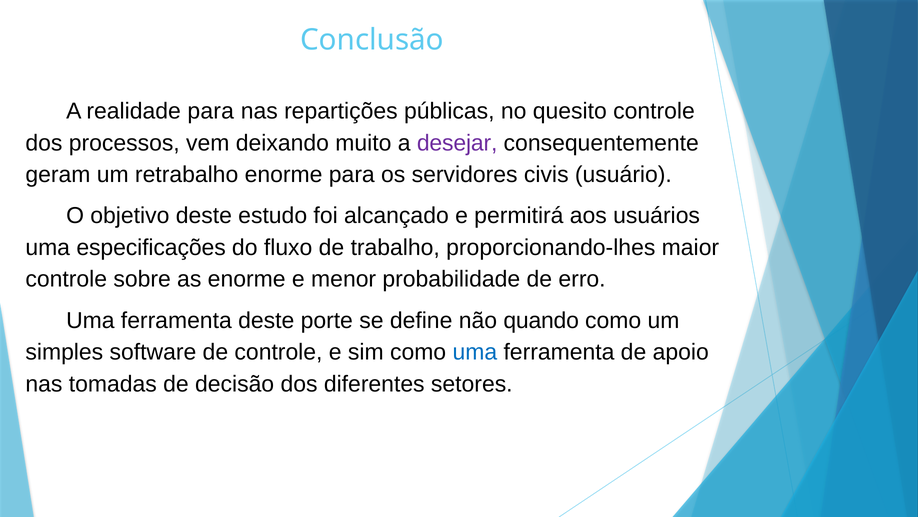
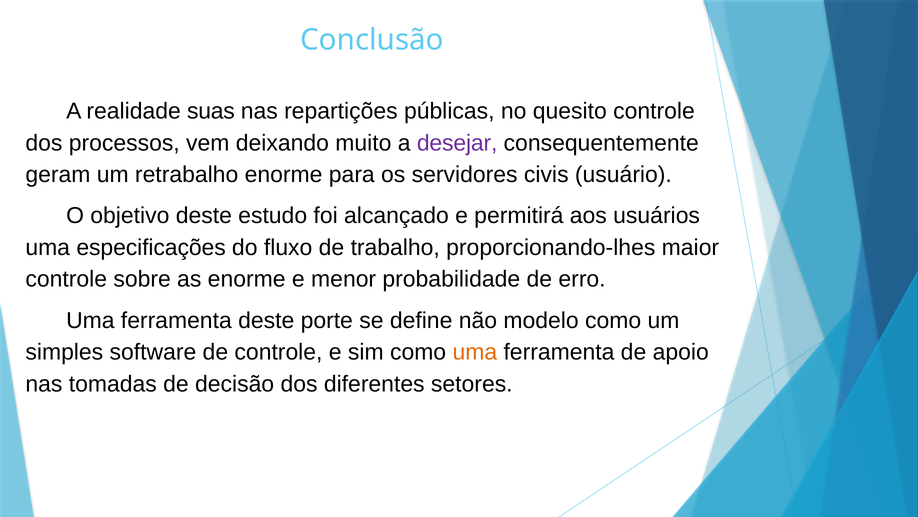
realidade para: para -> suas
quando: quando -> modelo
uma at (475, 352) colour: blue -> orange
